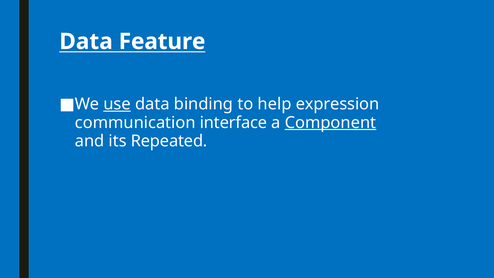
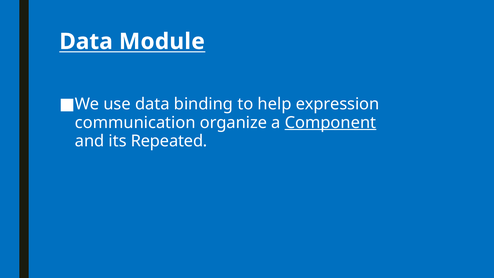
Feature: Feature -> Module
use underline: present -> none
interface: interface -> organize
